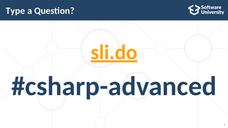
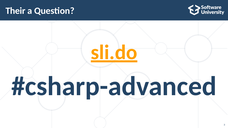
Type: Type -> Their
